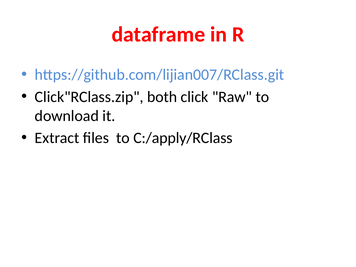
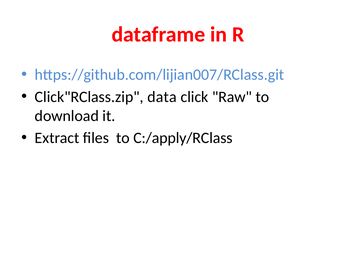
both: both -> data
